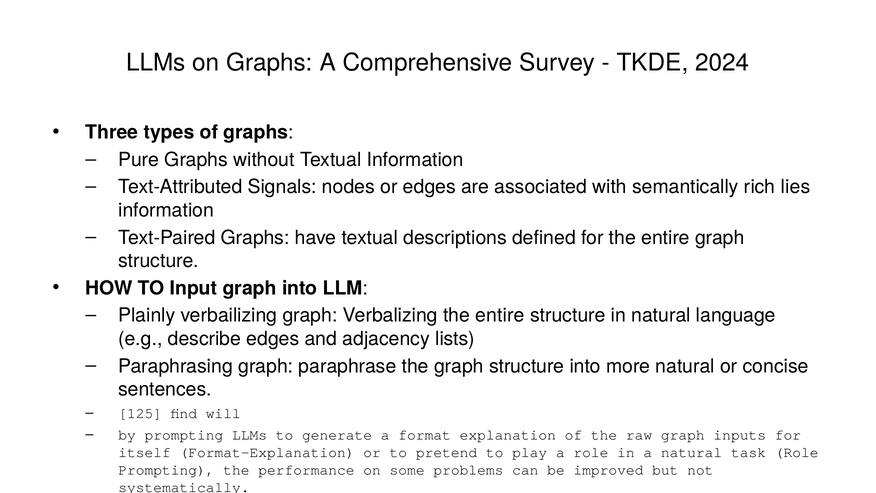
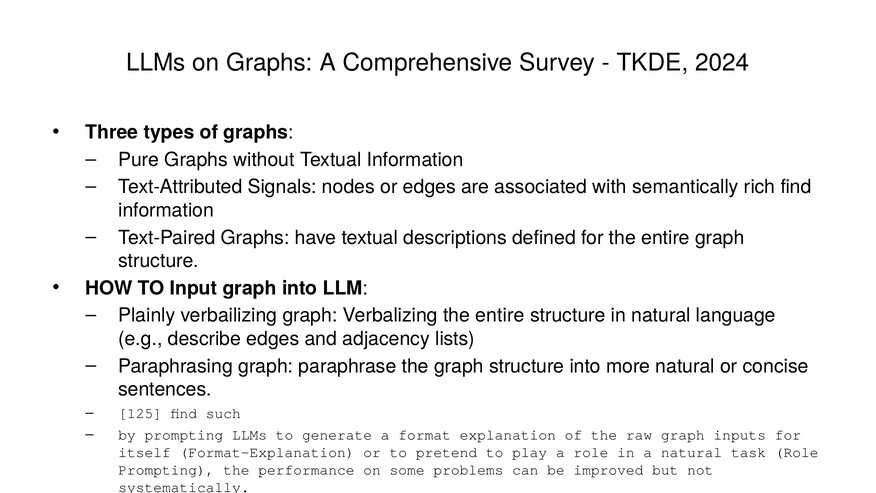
rich lies: lies -> find
find will: will -> such
